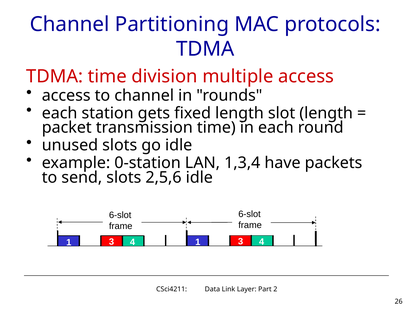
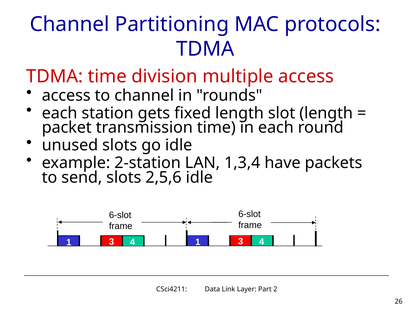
0-station: 0-station -> 2-station
